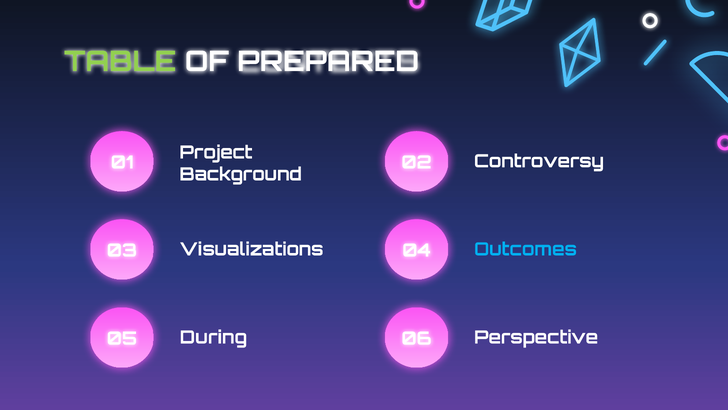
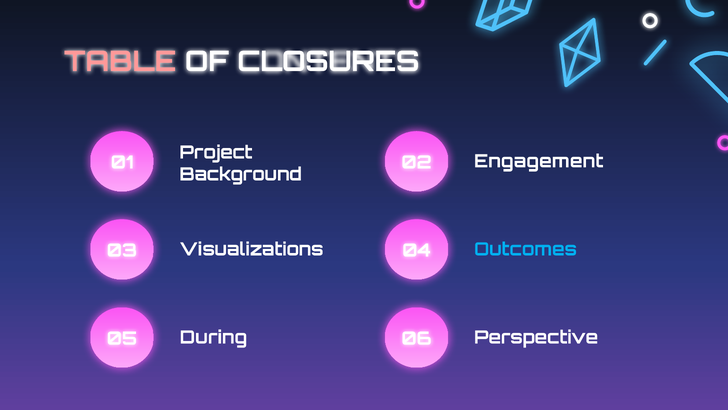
TABLE colour: light green -> pink
PREPARED: PREPARED -> CLOSURES
Controversy: Controversy -> Engagement
